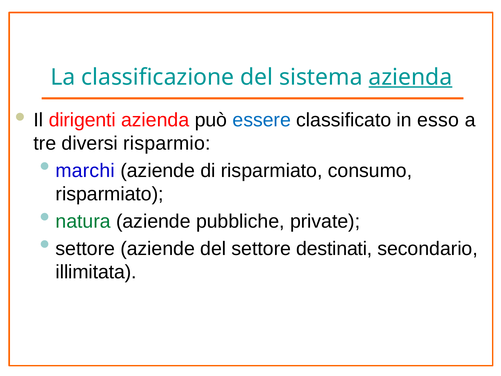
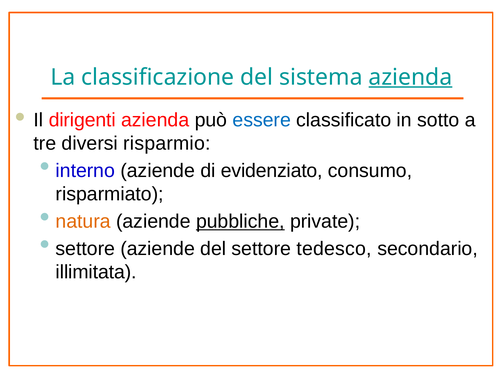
esso: esso -> sotto
marchi: marchi -> interno
di risparmiato: risparmiato -> evidenziato
natura colour: green -> orange
pubbliche underline: none -> present
destinati: destinati -> tedesco
